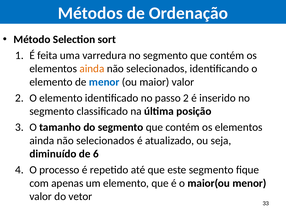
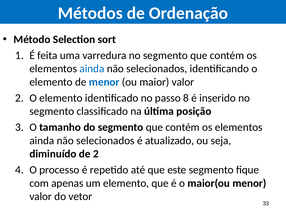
ainda at (92, 69) colour: orange -> blue
passo 2: 2 -> 8
de 6: 6 -> 2
